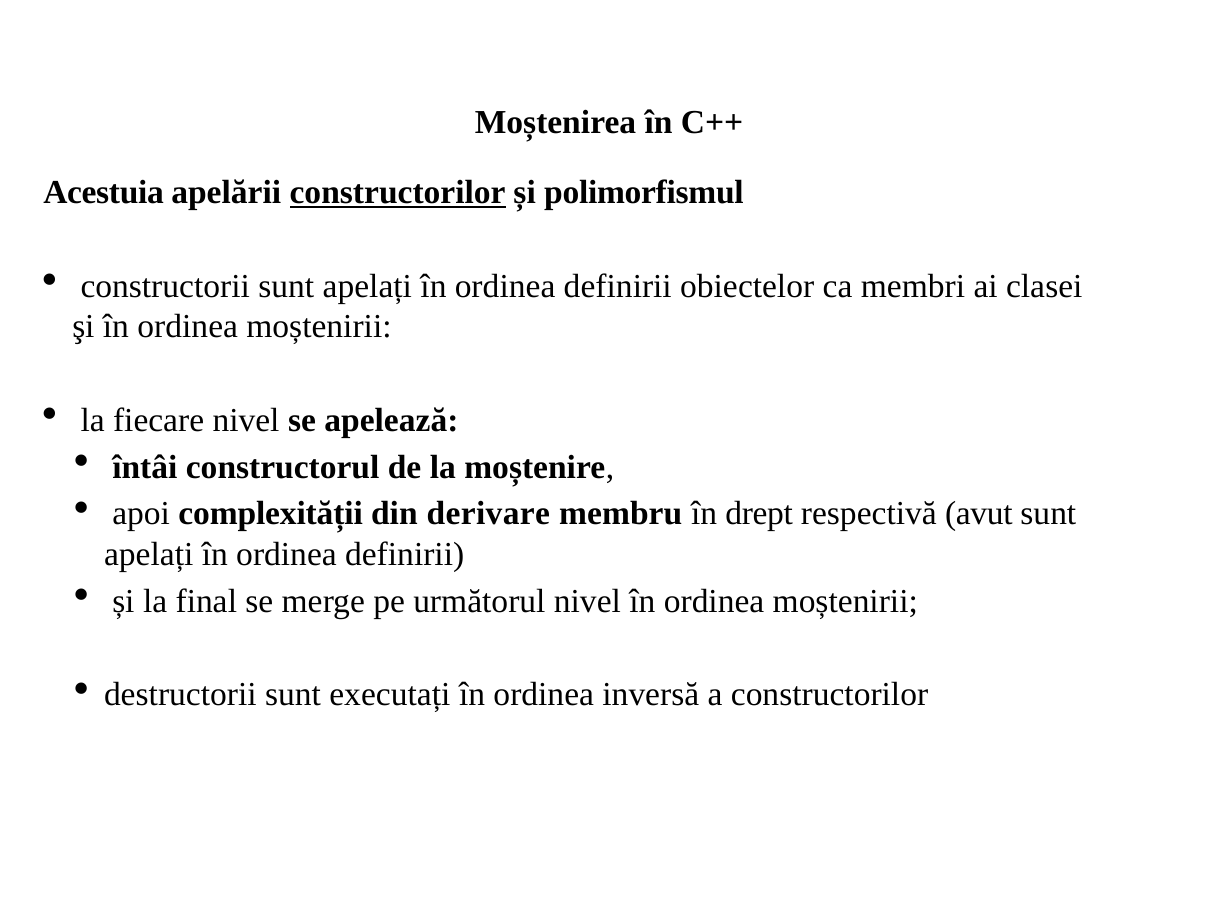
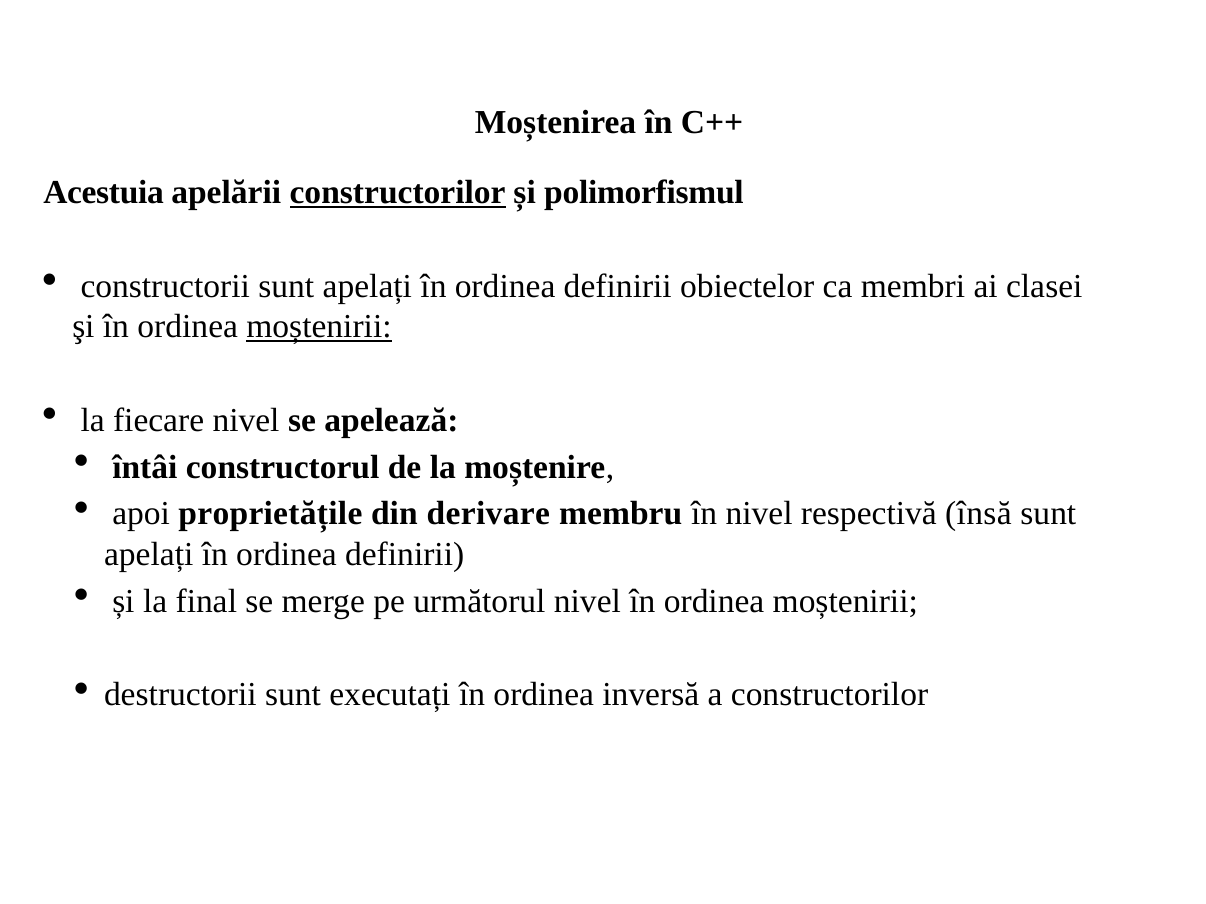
moștenirii at (319, 327) underline: none -> present
complexității: complexității -> proprietățile
în drept: drept -> nivel
avut: avut -> însă
